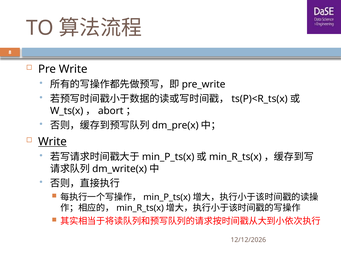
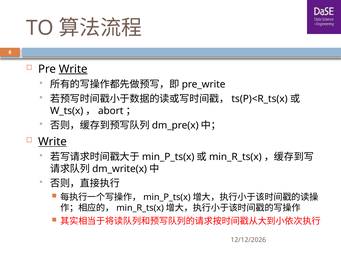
Write at (73, 69) underline: none -> present
